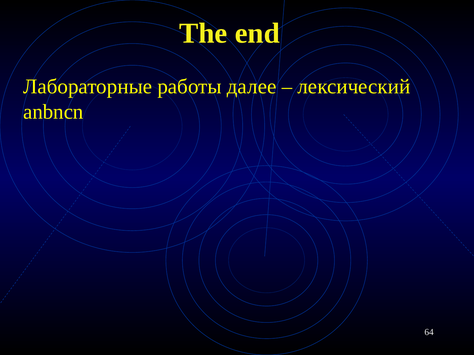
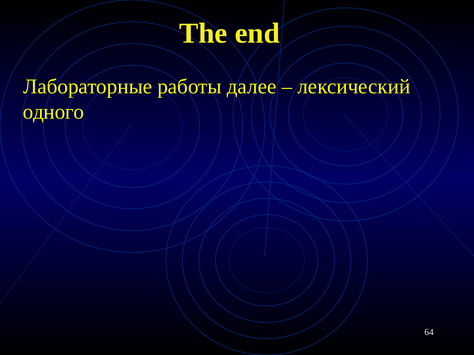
anbncn: anbncn -> одного
